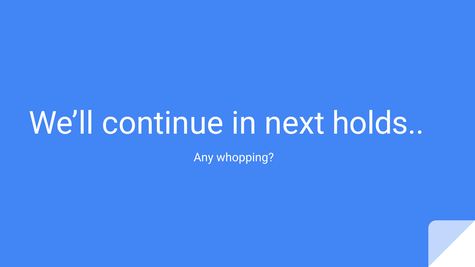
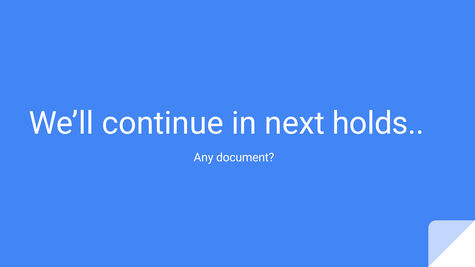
whopping: whopping -> document
